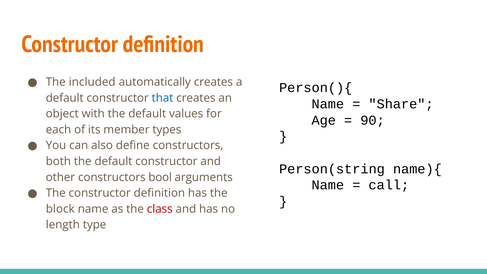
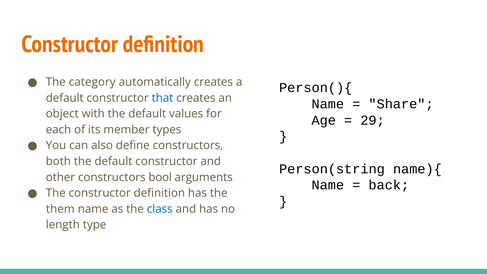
included: included -> category
90: 90 -> 29
call: call -> back
block: block -> them
class colour: red -> blue
